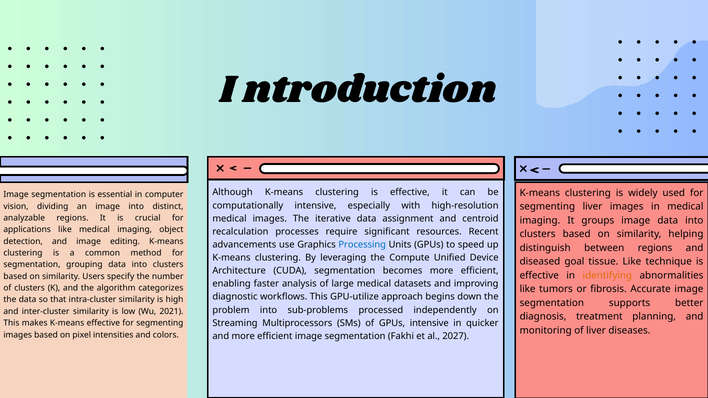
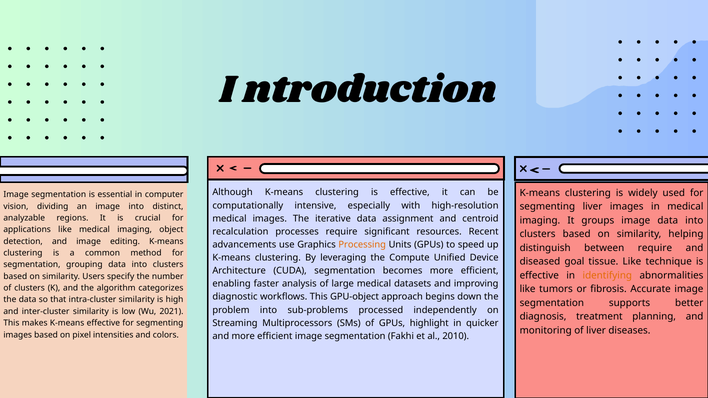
Processing colour: blue -> orange
between regions: regions -> require
GPU-utilize: GPU-utilize -> GPU-object
GPUs intensive: intensive -> highlight
2027: 2027 -> 2010
